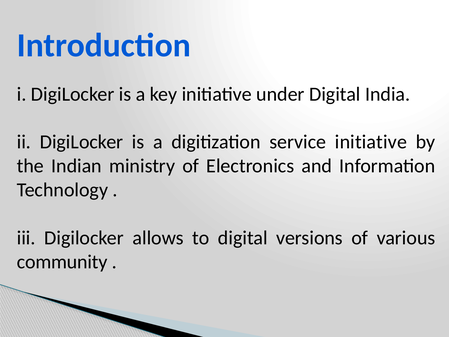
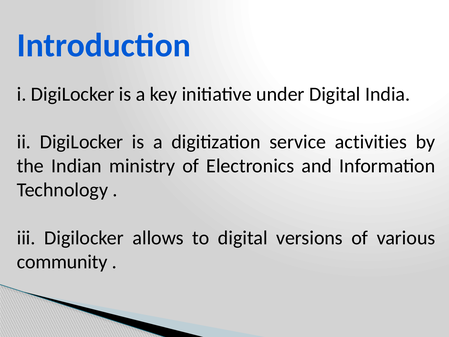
service initiative: initiative -> activities
